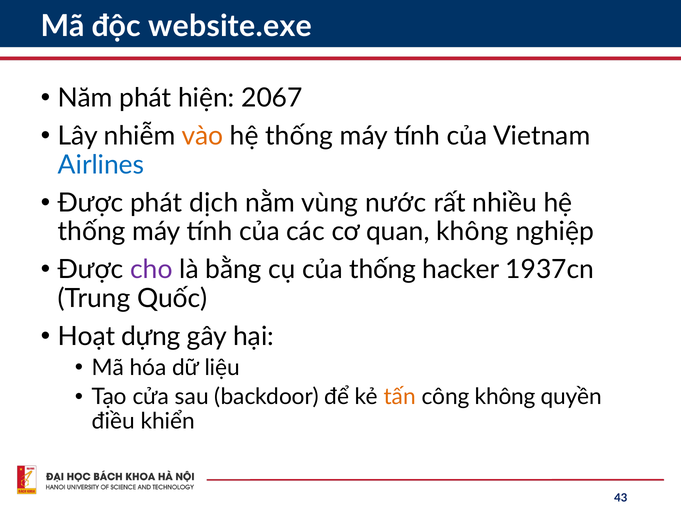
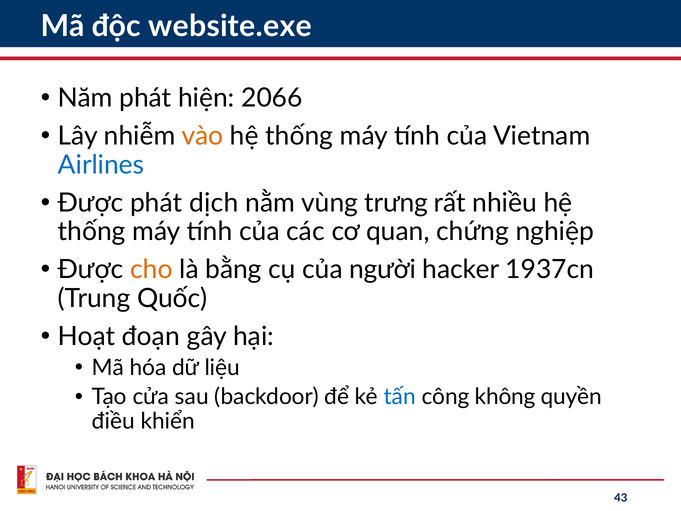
2067: 2067 -> 2066
nước: nước -> trưng
quan không: không -> chứng
cho colour: purple -> orange
của thống: thống -> người
dựng: dựng -> đoạn
tấn colour: orange -> blue
